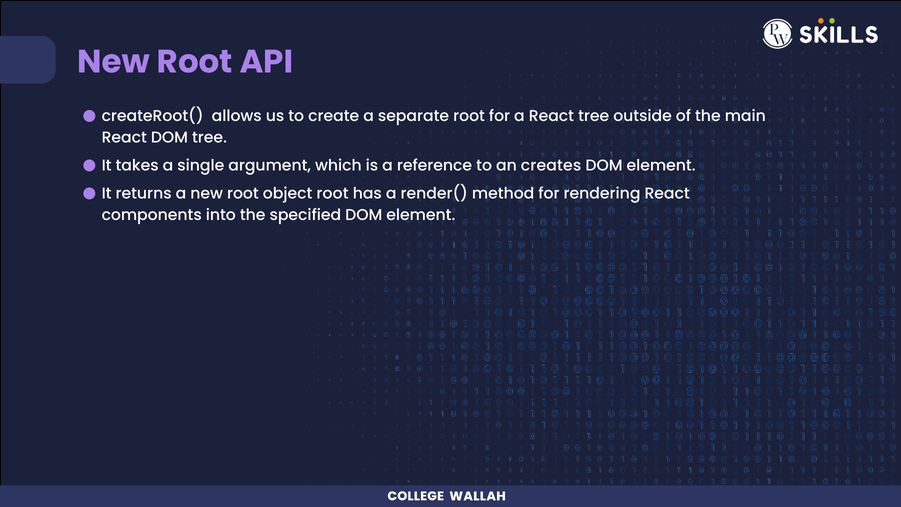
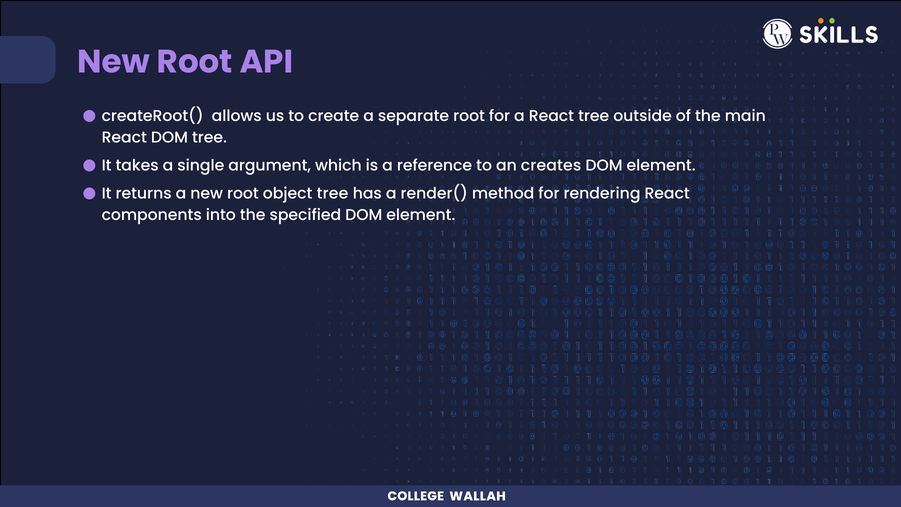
object root: root -> tree
